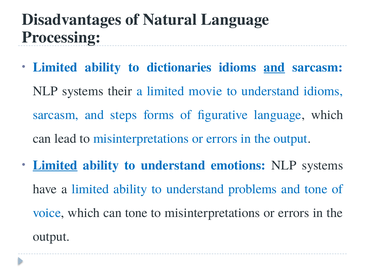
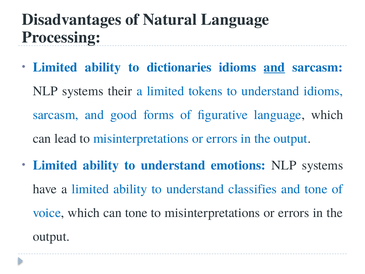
movie: movie -> tokens
steps: steps -> good
Limited at (55, 165) underline: present -> none
problems: problems -> classifies
